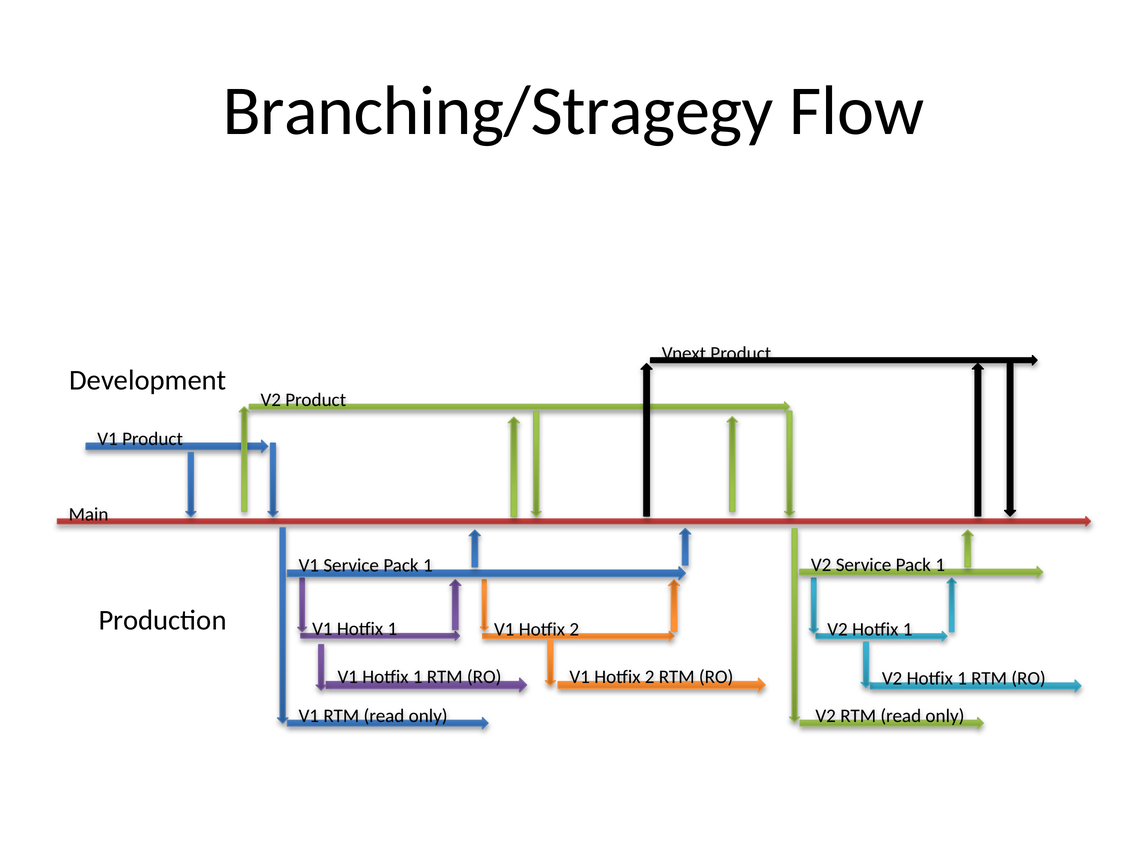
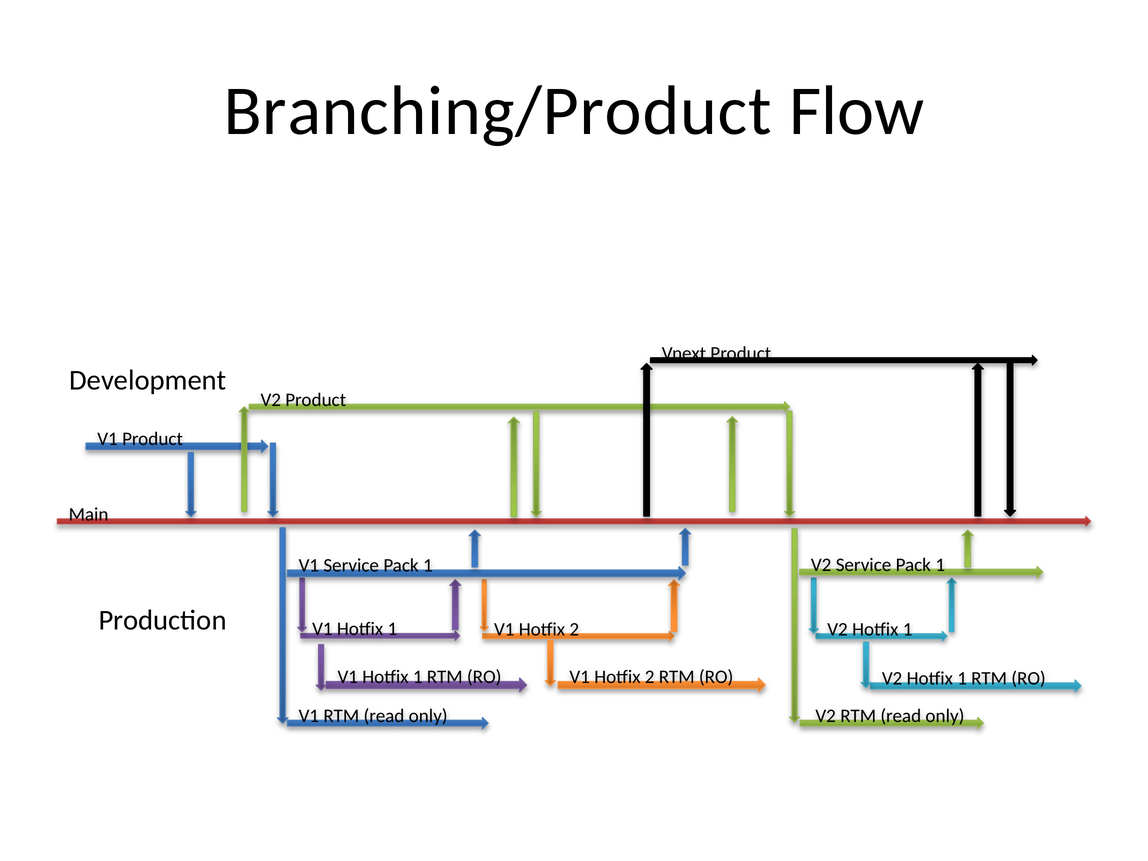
Branching/Stragegy: Branching/Stragegy -> Branching/Product
